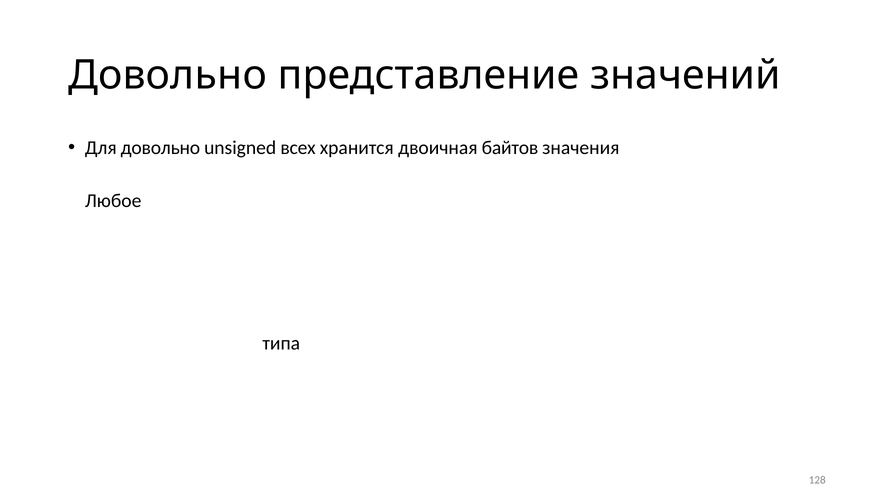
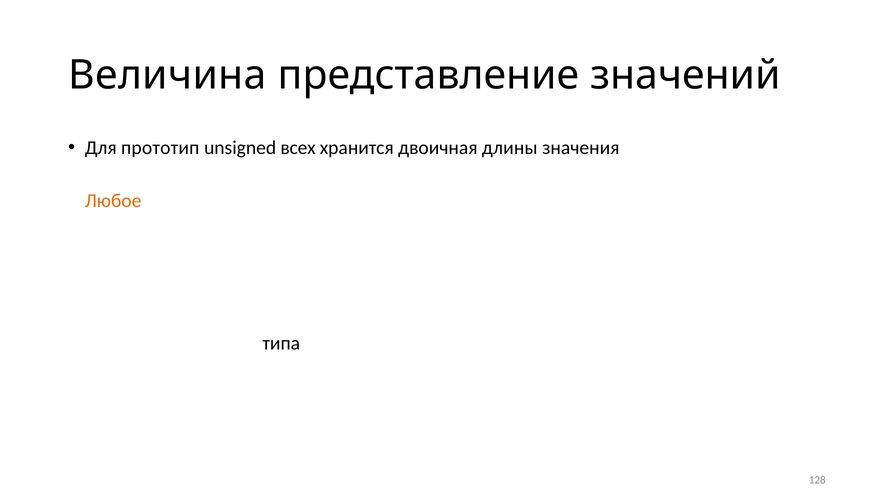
Довольно at (168, 75): Довольно -> Величина
Для довольно: довольно -> прототип
двоичная байтов: байтов -> длины
Любое colour: black -> orange
